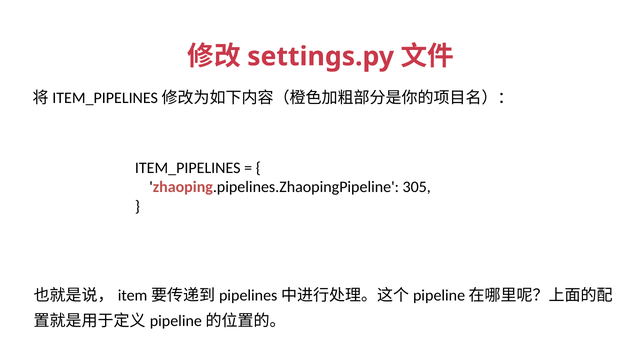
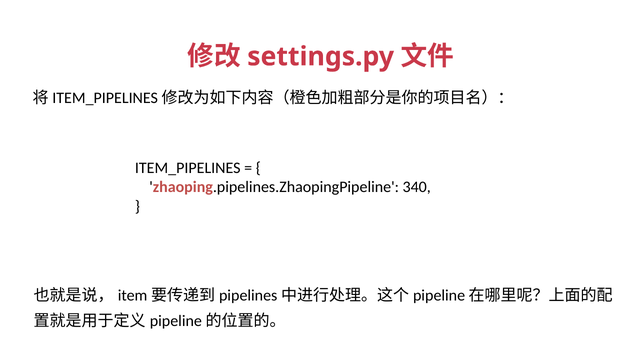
305: 305 -> 340
